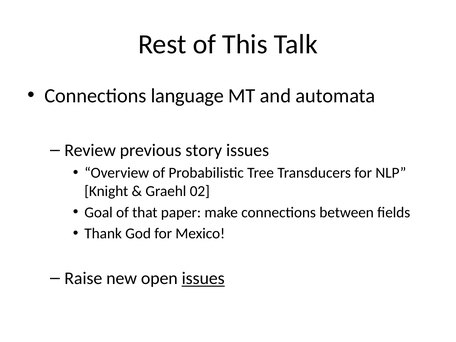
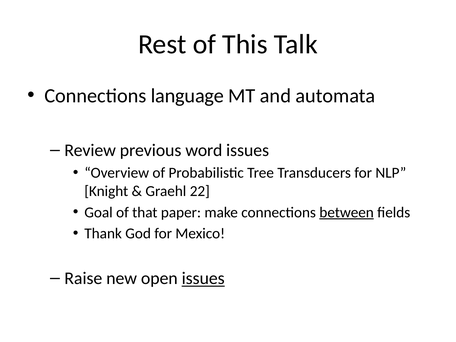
story: story -> word
02: 02 -> 22
between underline: none -> present
